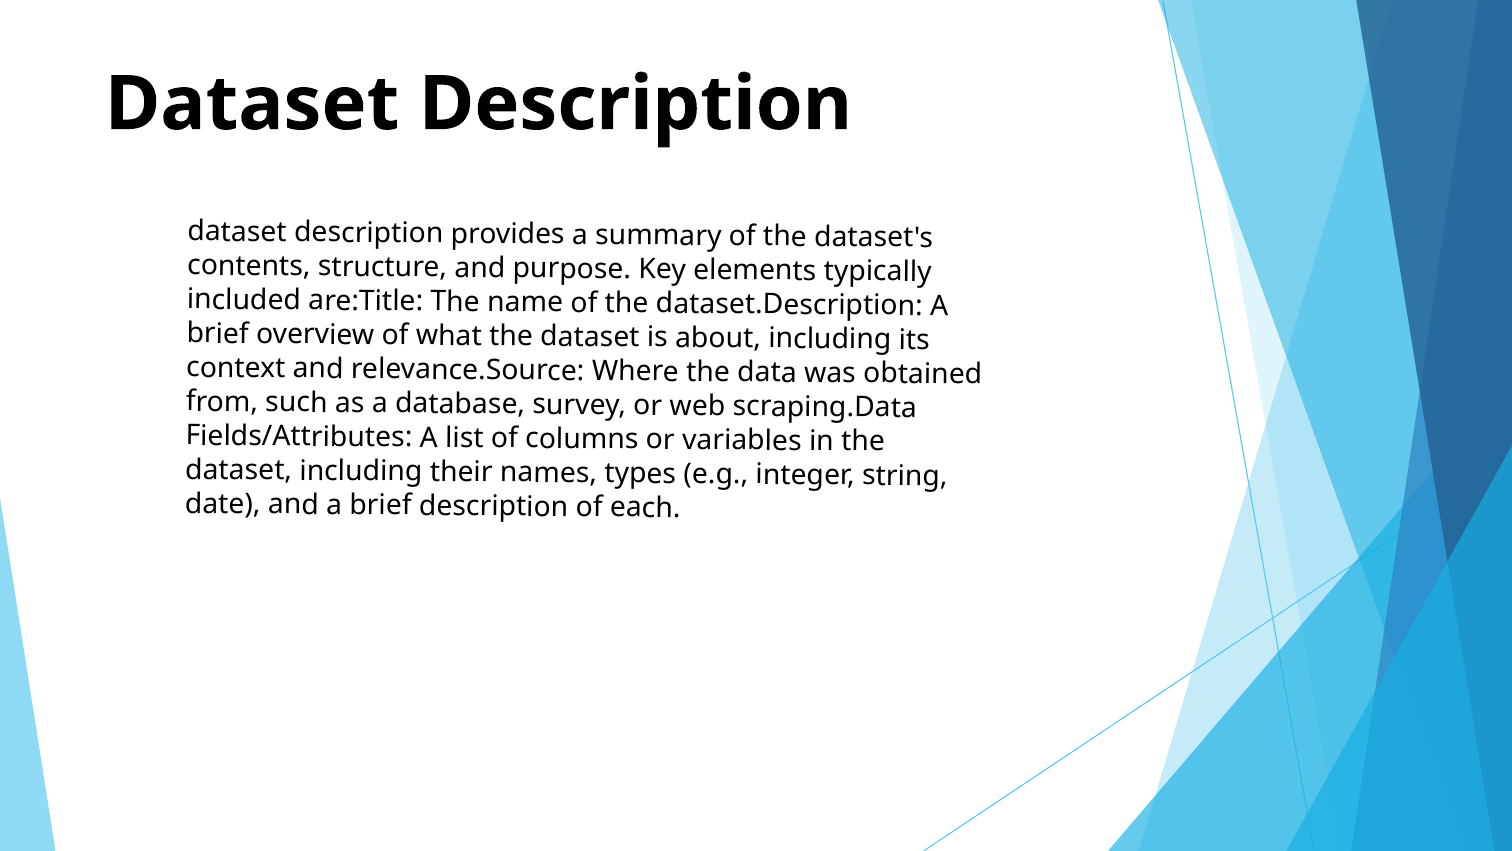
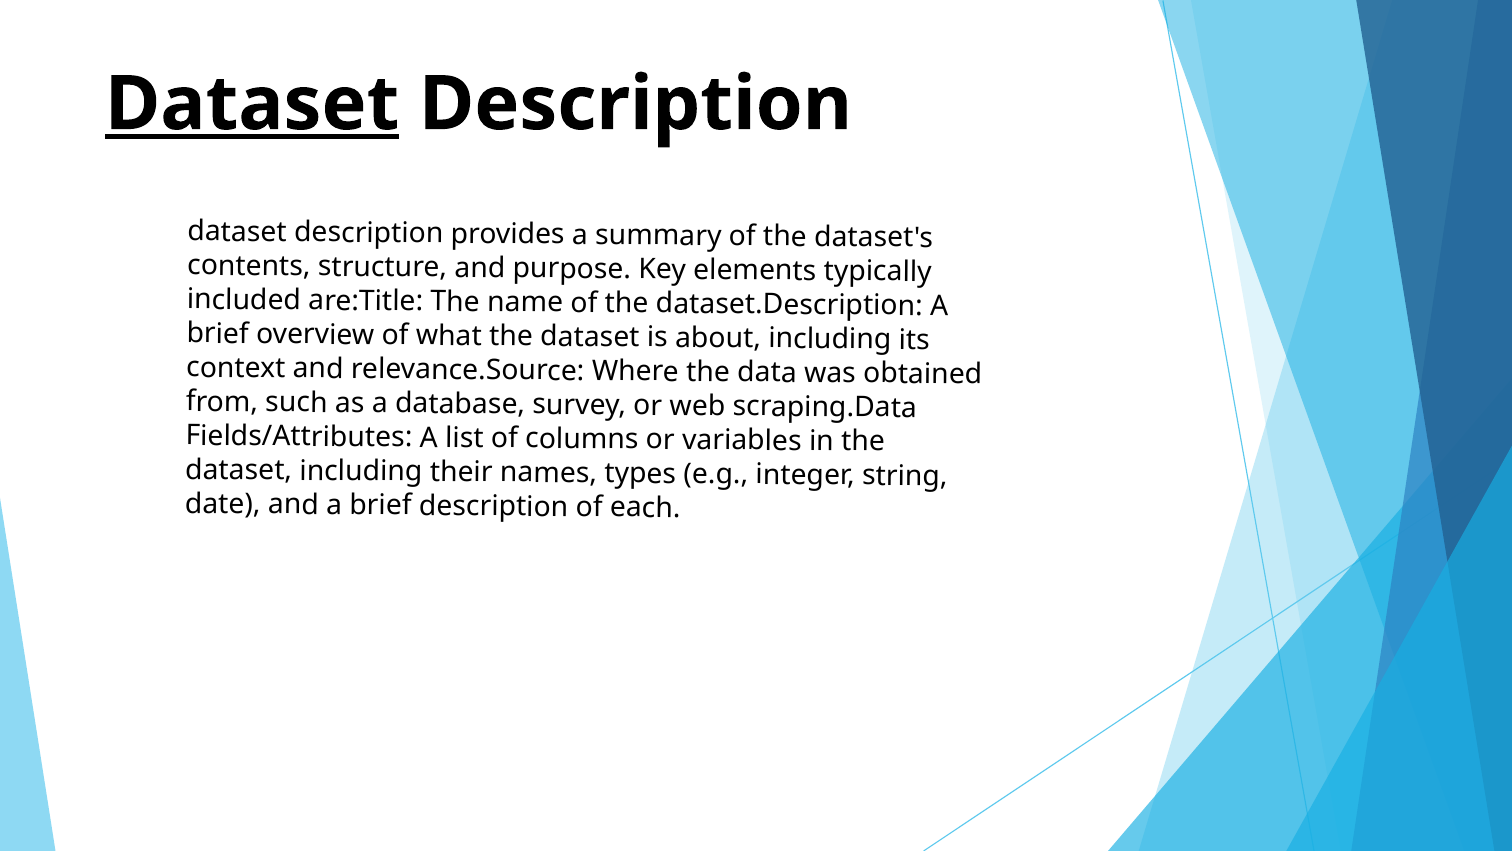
Dataset at (252, 104) underline: none -> present
